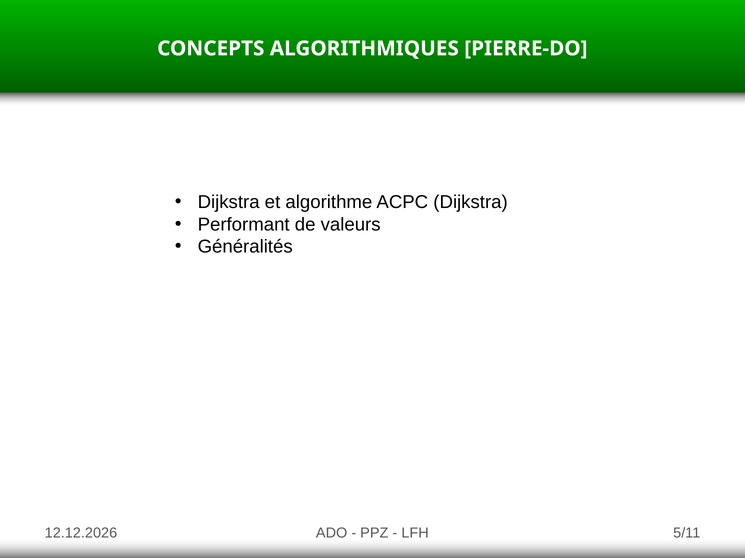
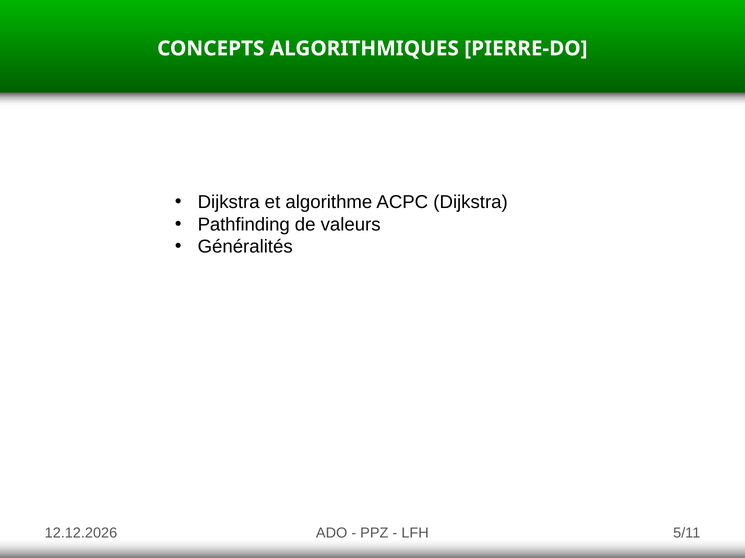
Performant: Performant -> Pathfinding
